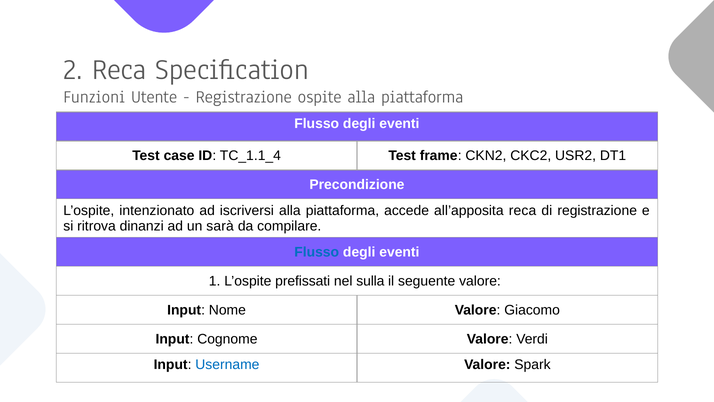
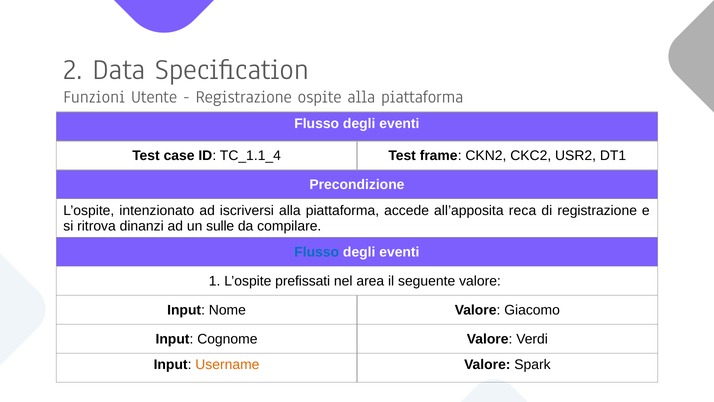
2 Reca: Reca -> Data
sarà: sarà -> sulle
sulla: sulla -> area
Username colour: blue -> orange
